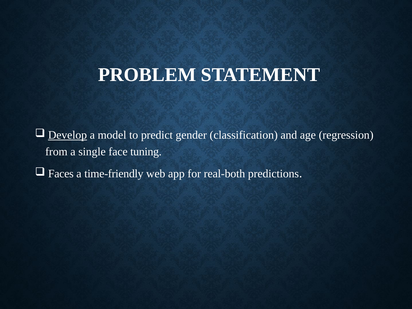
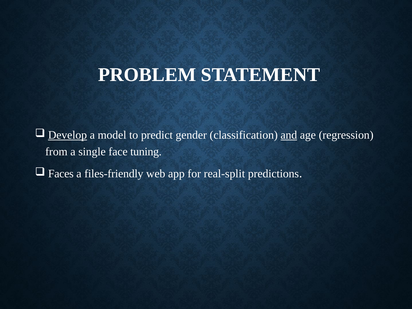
and underline: none -> present
time-friendly: time-friendly -> files-friendly
real-both: real-both -> real-split
